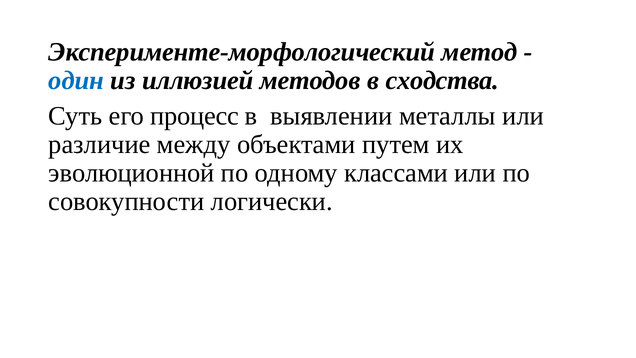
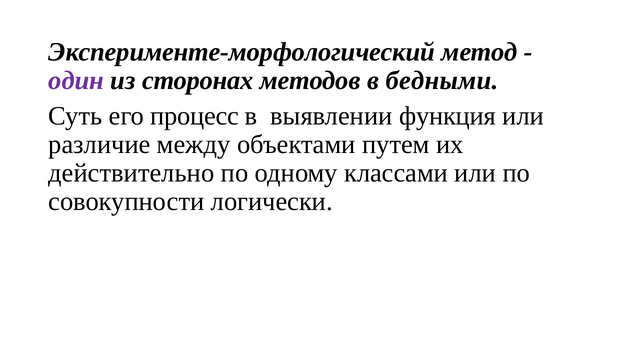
один colour: blue -> purple
иллюзией: иллюзией -> сторонах
сходства: сходства -> бедными
металлы: металлы -> функция
эволюционной: эволюционной -> действительно
